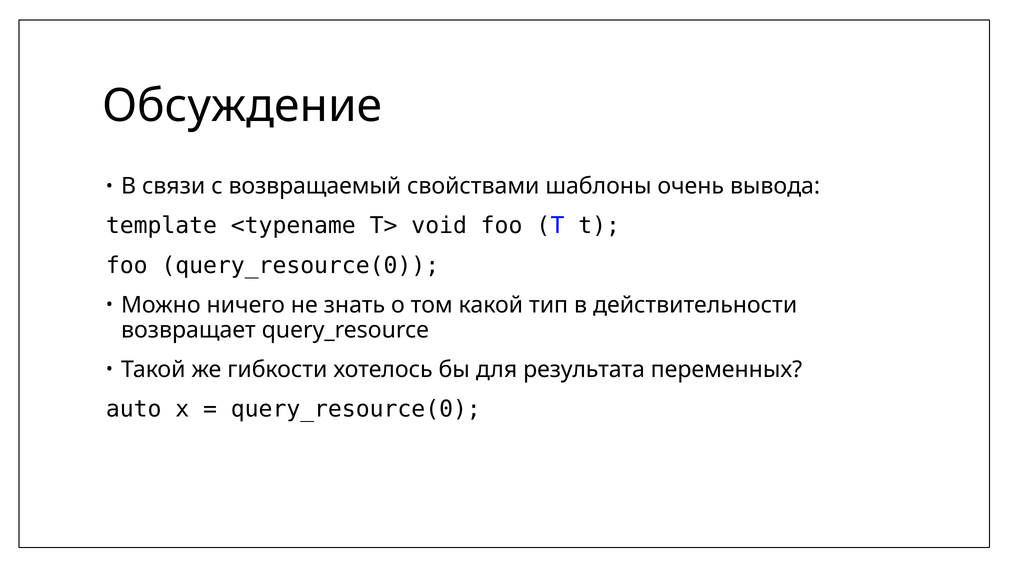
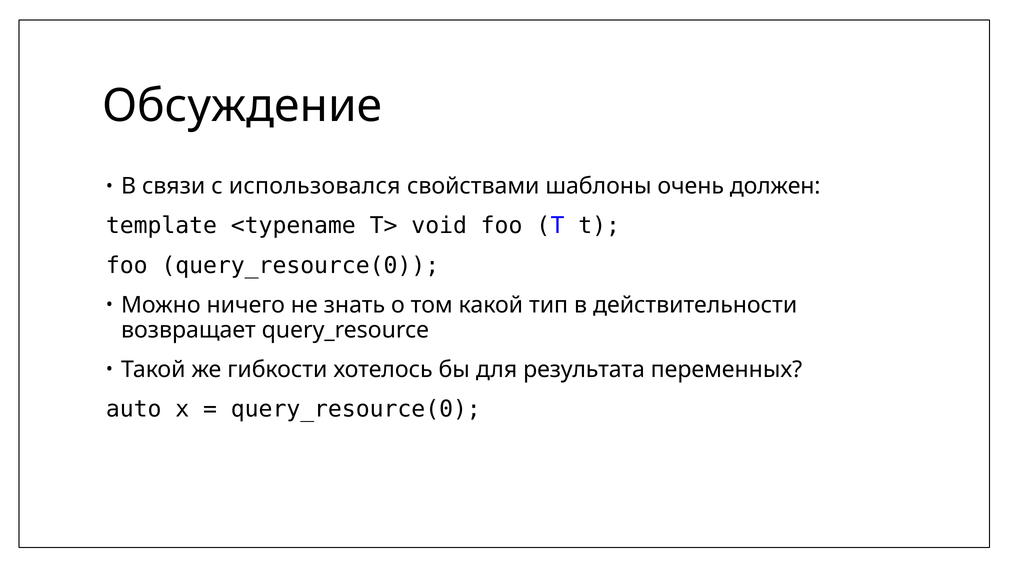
возвращаемый: возвращаемый -> использовался
вывода: вывода -> должен
